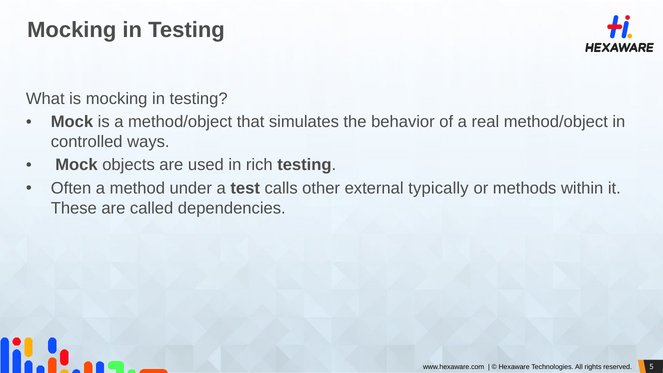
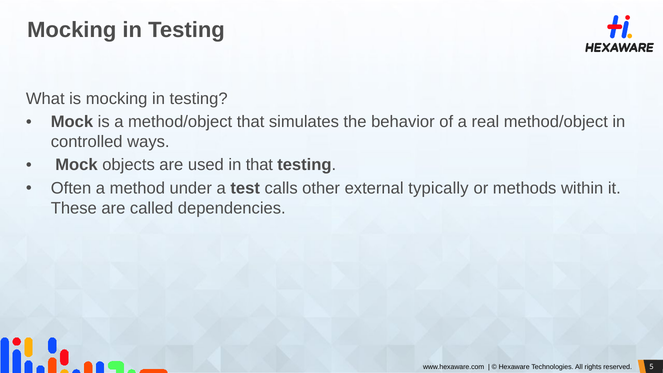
in rich: rich -> that
